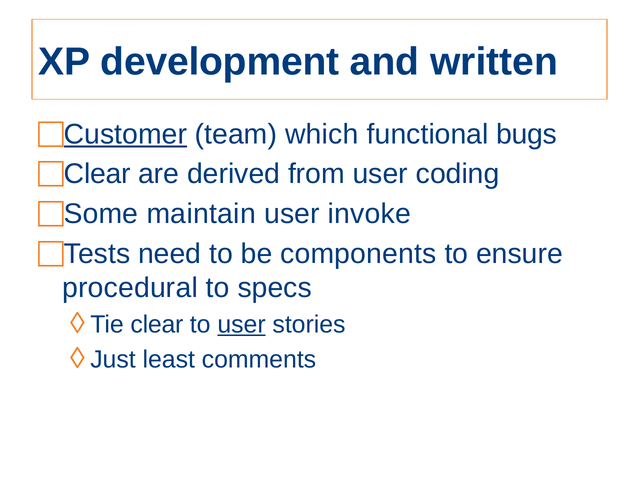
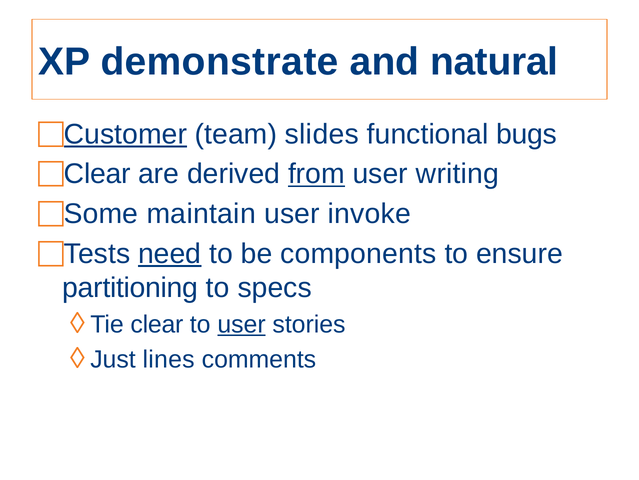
development: development -> demonstrate
written: written -> natural
which: which -> slides
from underline: none -> present
coding: coding -> writing
need underline: none -> present
procedural: procedural -> partitioning
least: least -> lines
